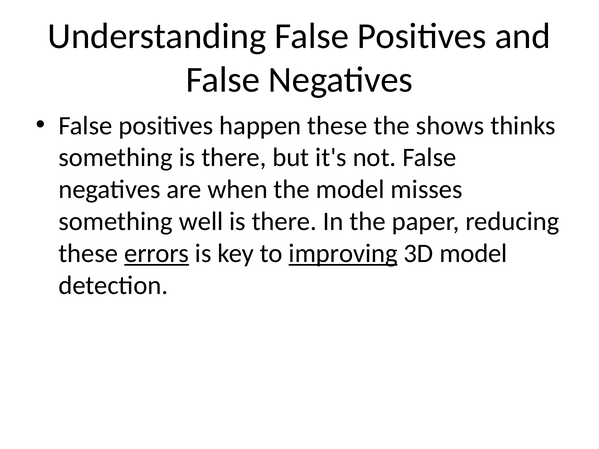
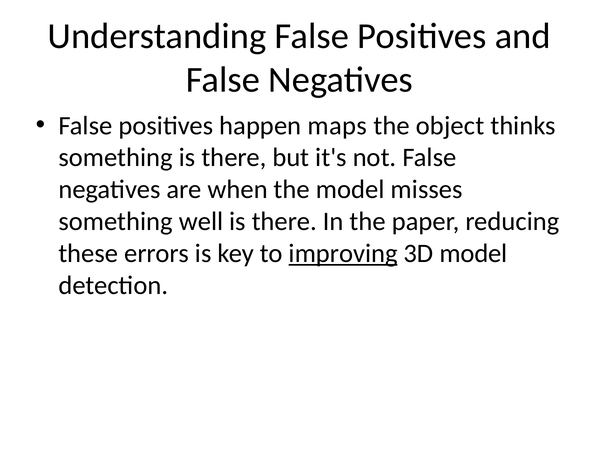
happen these: these -> maps
shows: shows -> object
errors underline: present -> none
